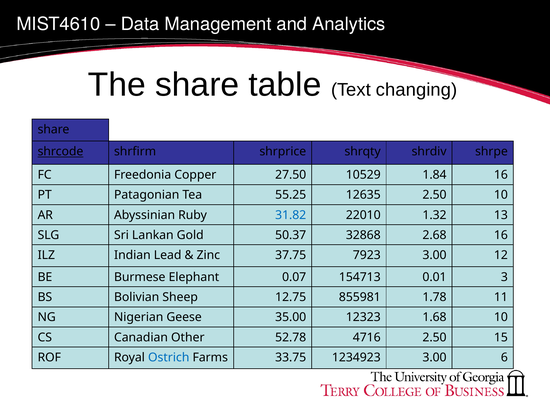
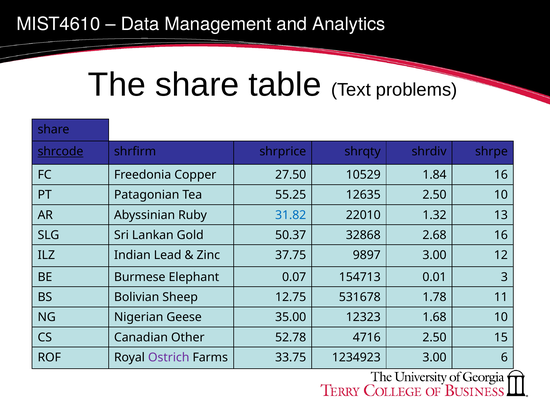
changing: changing -> problems
7923: 7923 -> 9897
855981: 855981 -> 531678
Ostrich colour: blue -> purple
